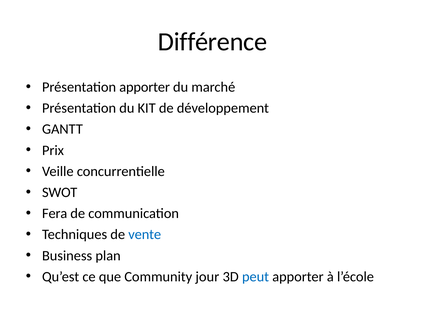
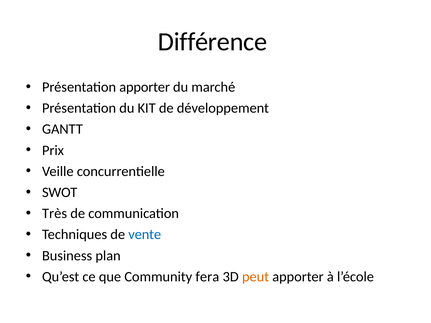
Fera: Fera -> Très
jour: jour -> fera
peut colour: blue -> orange
